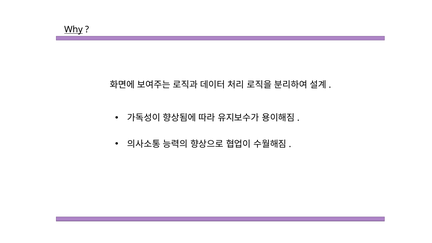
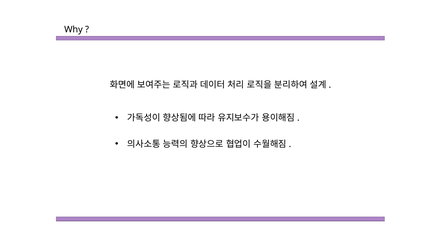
Why underline: present -> none
